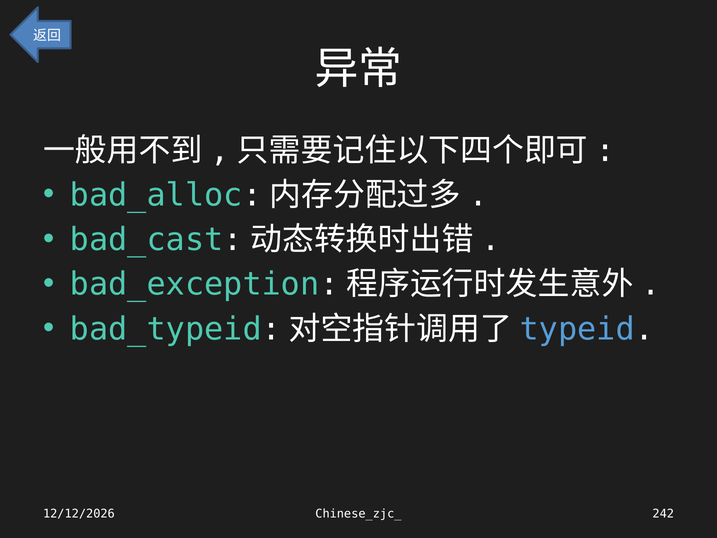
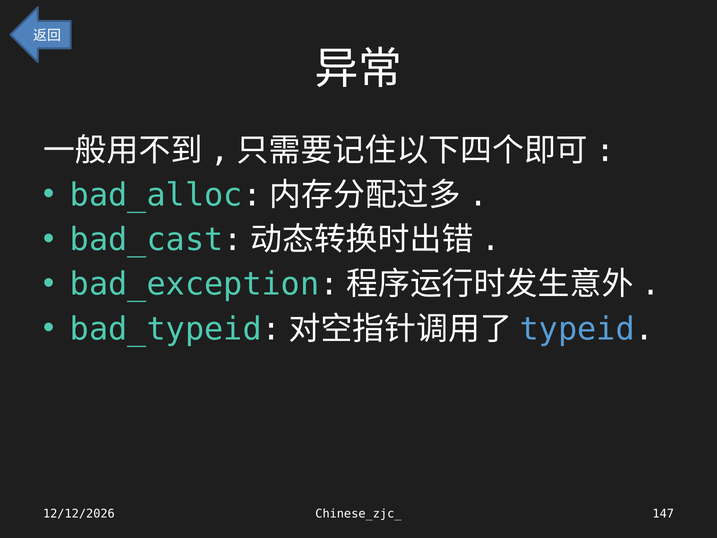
242: 242 -> 147
